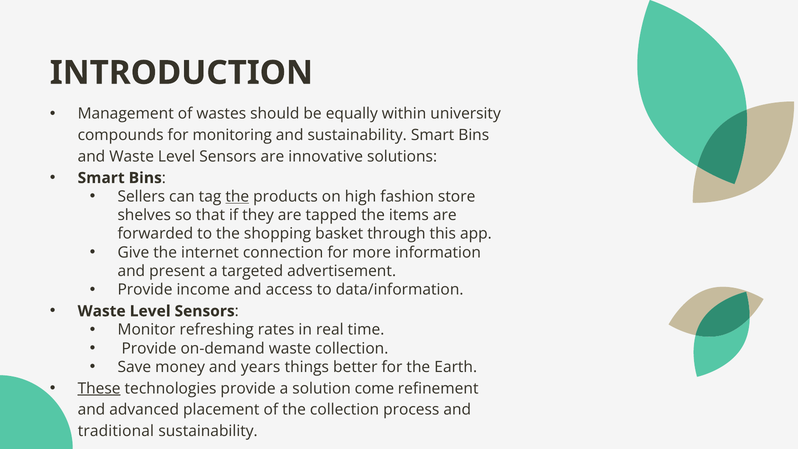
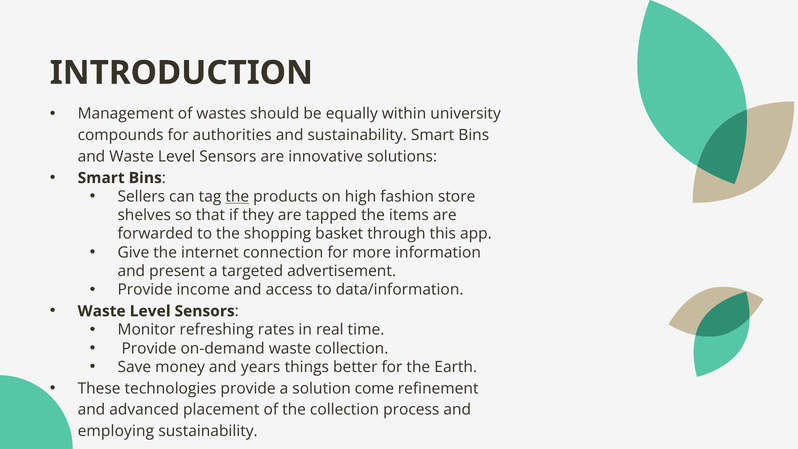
monitoring: monitoring -> authorities
These underline: present -> none
traditional: traditional -> employing
